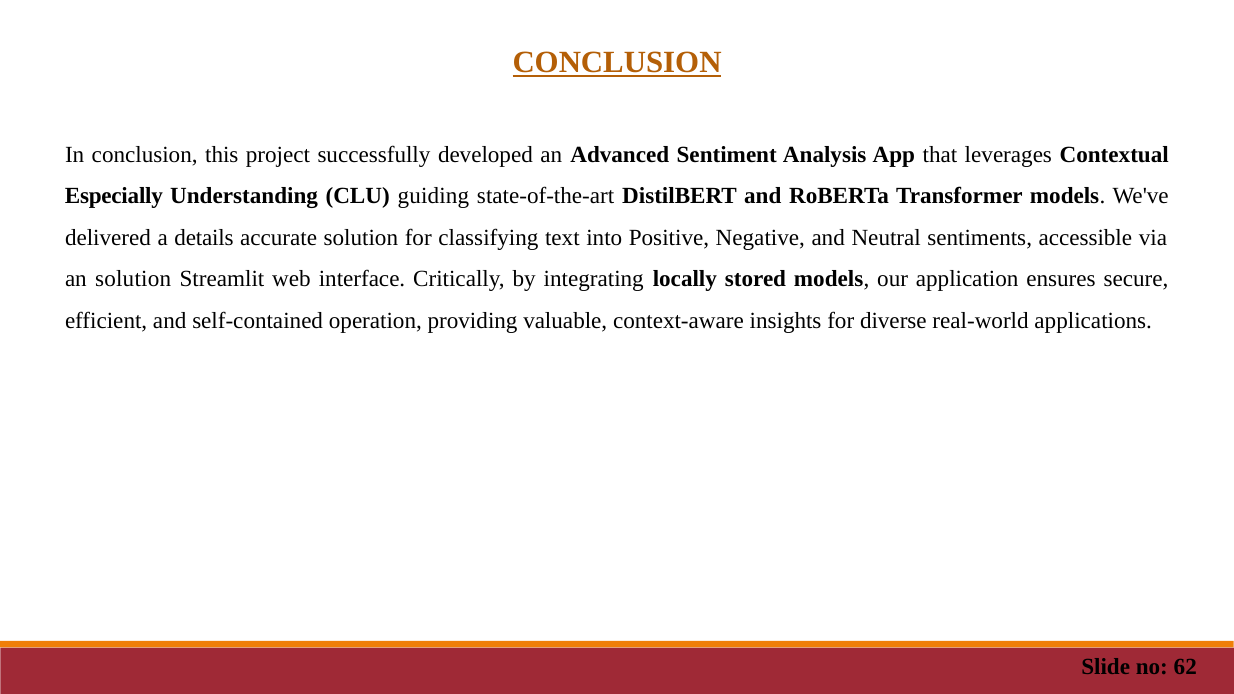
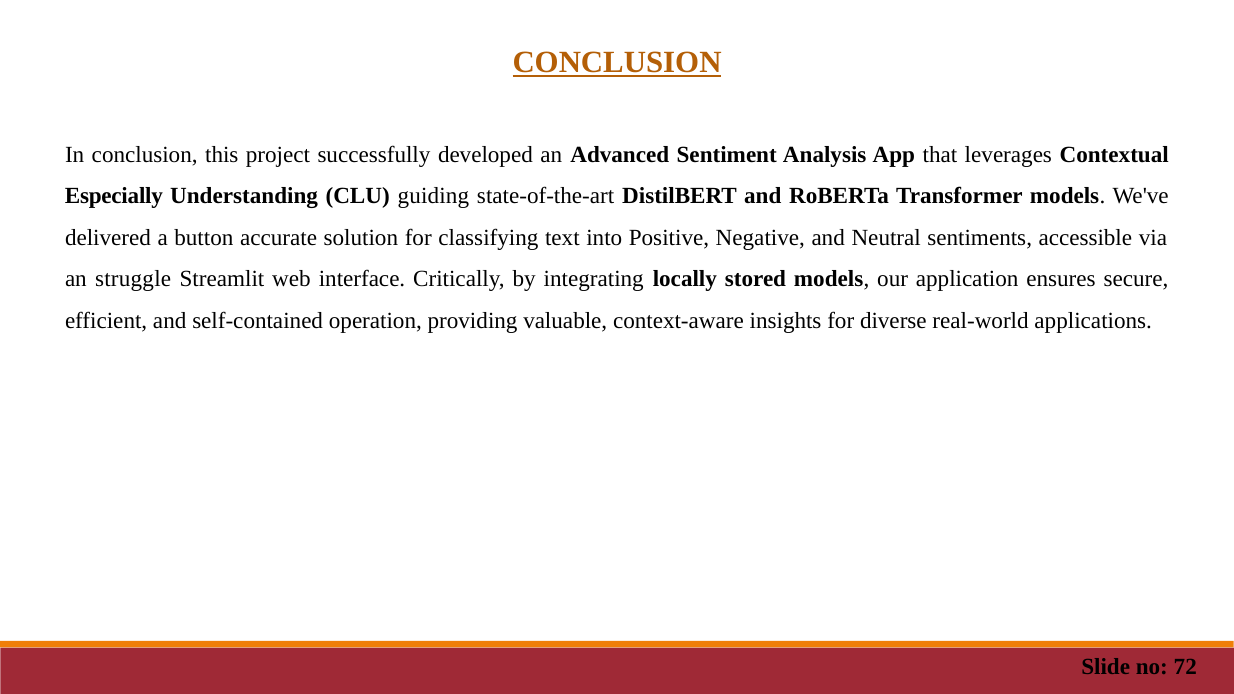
details: details -> button
an solution: solution -> struggle
62: 62 -> 72
